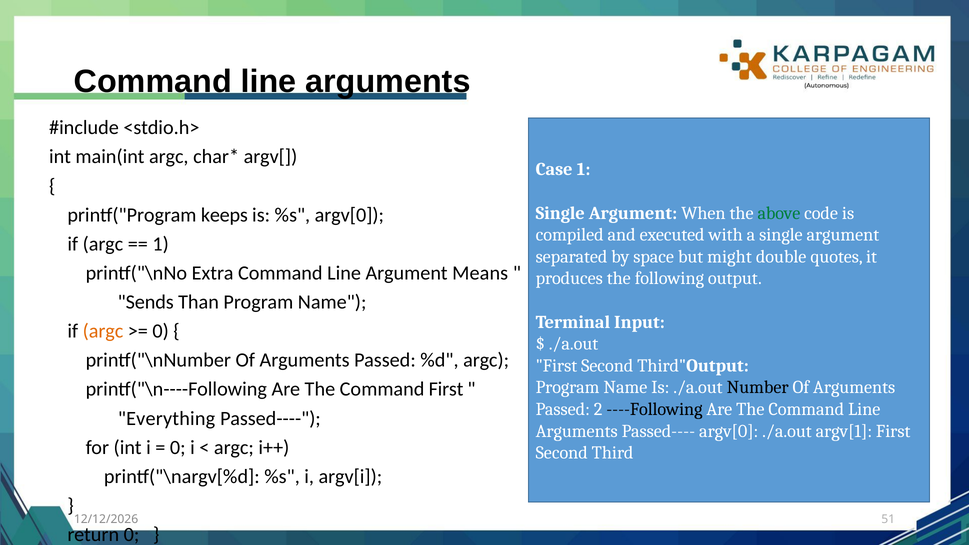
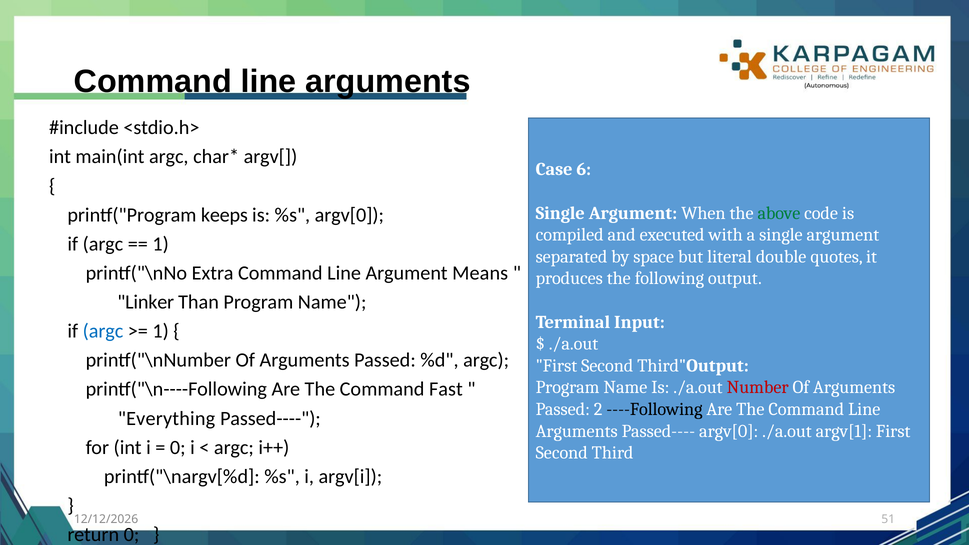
Case 1: 1 -> 6
might: might -> literal
Sends: Sends -> Linker
argc at (103, 331) colour: orange -> blue
0 at (161, 331): 0 -> 1
Number colour: black -> red
Command First: First -> Fast
